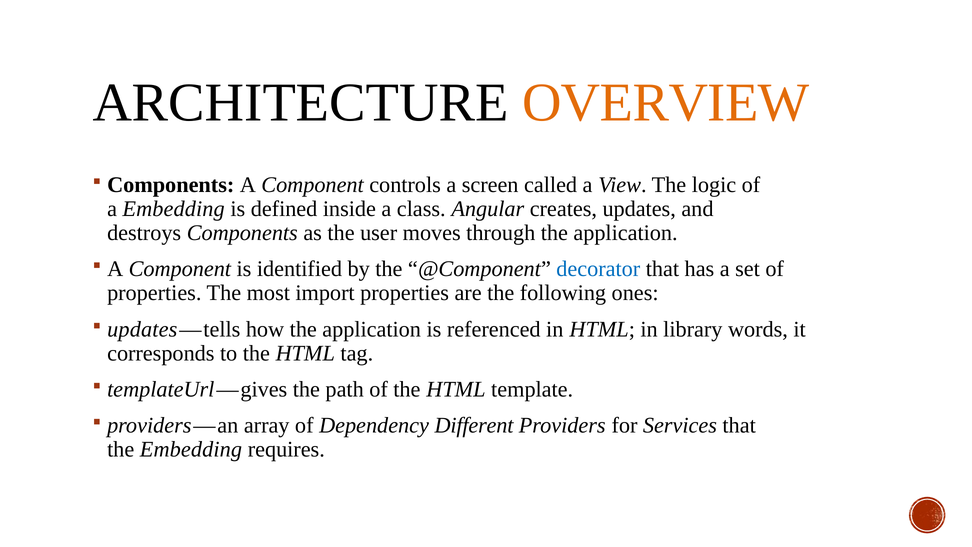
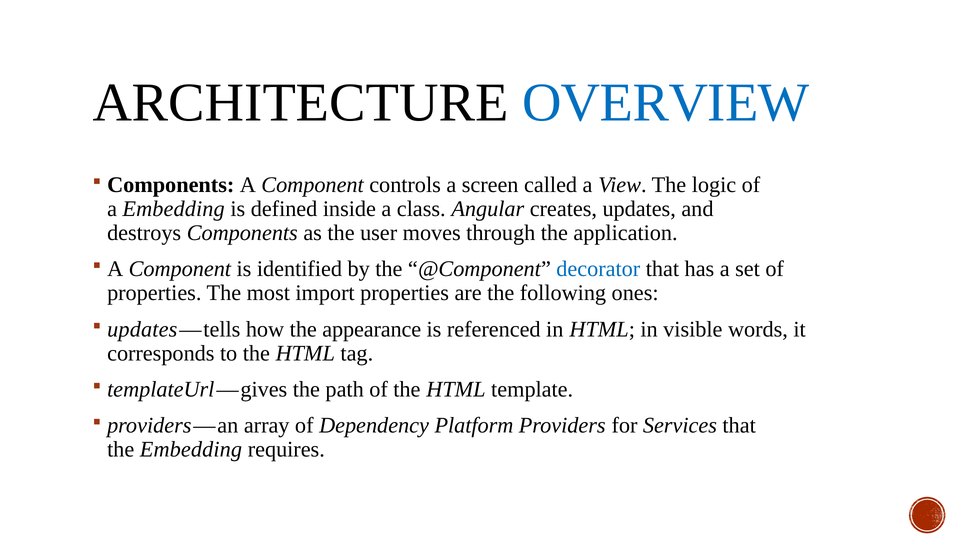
OVERVIEW colour: orange -> blue
how the application: application -> appearance
library: library -> visible
Different: Different -> Platform
